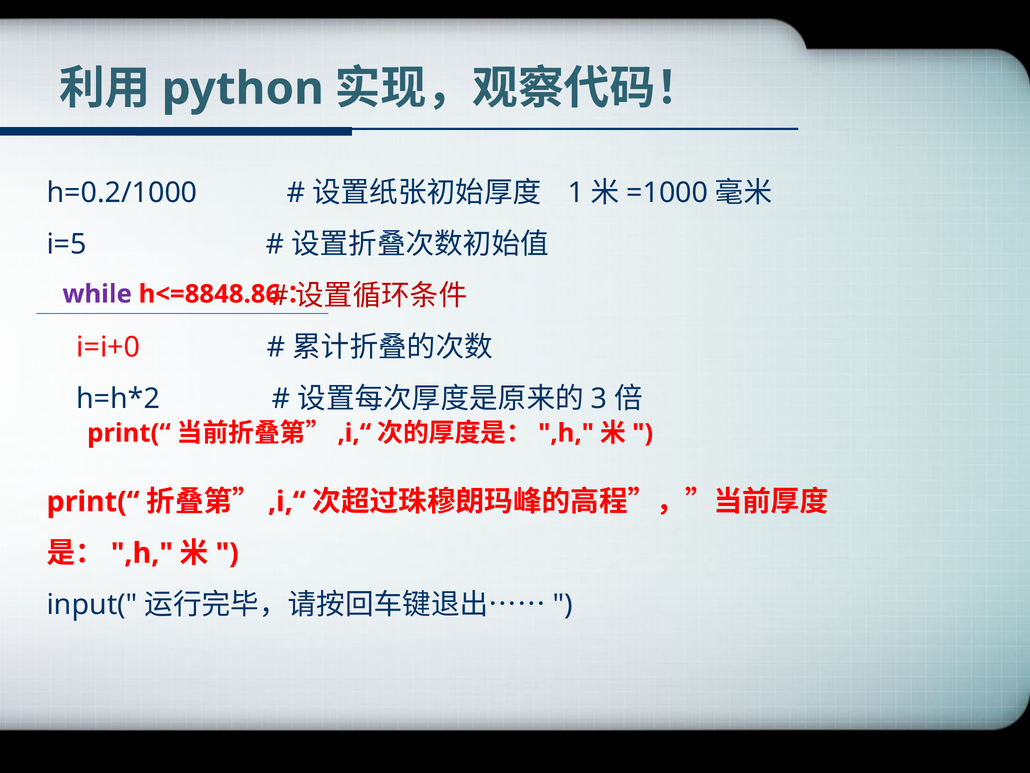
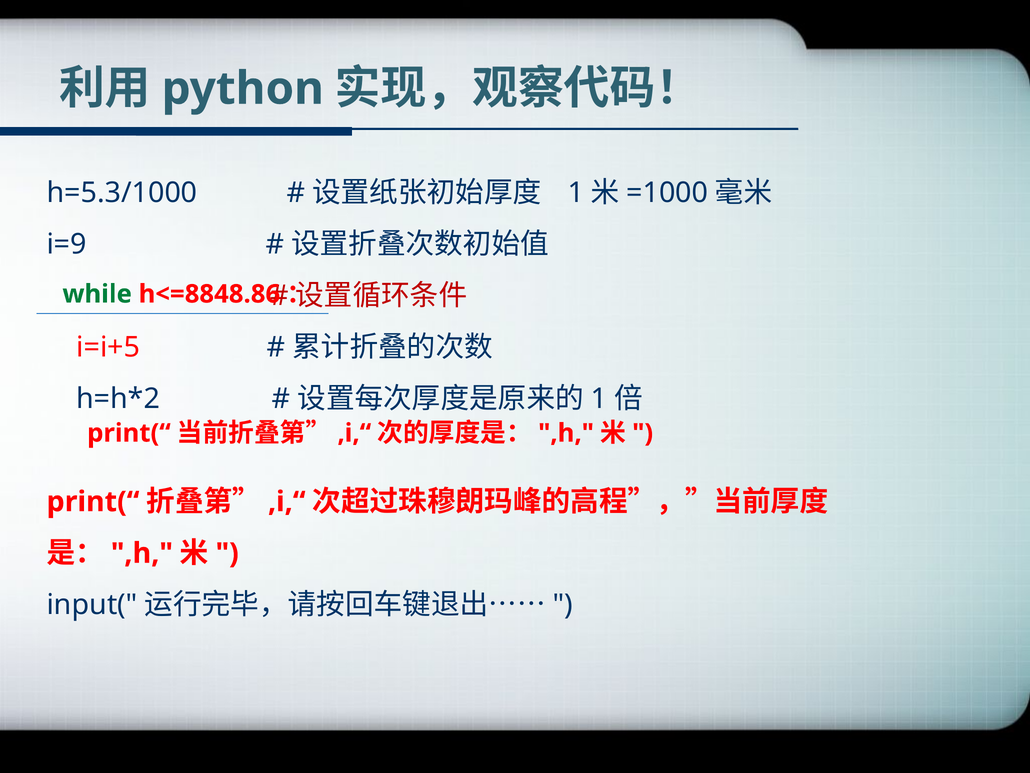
h=0.2/1000: h=0.2/1000 -> h=5.3/1000
i=5: i=5 -> i=9
while colour: purple -> green
i=i+0: i=i+0 -> i=i+5
3 at (599, 398): 3 -> 1
